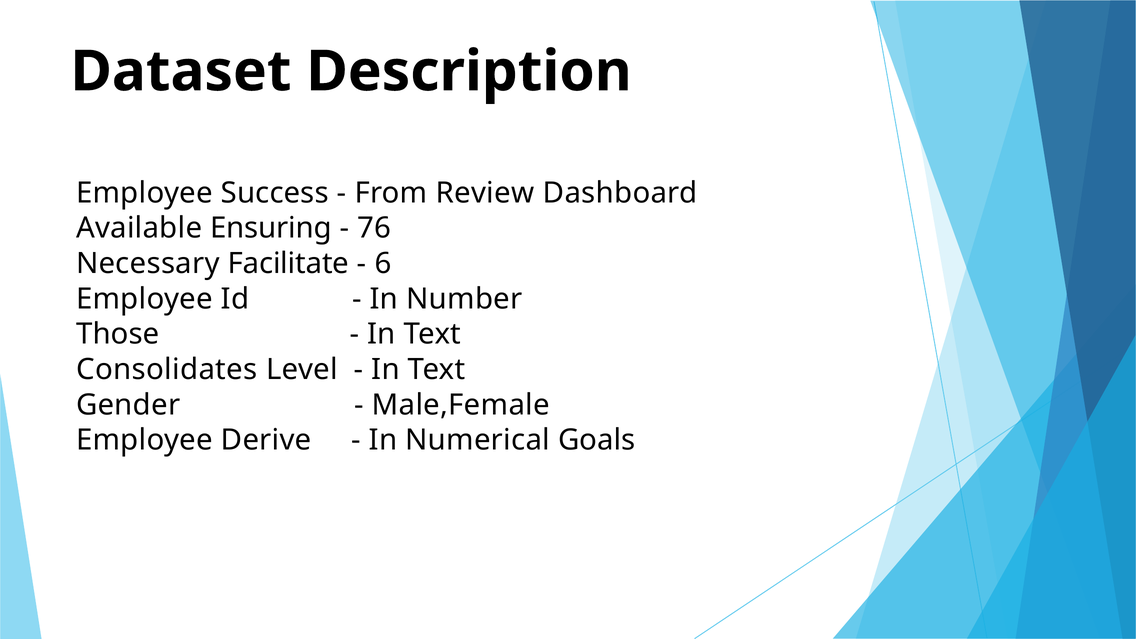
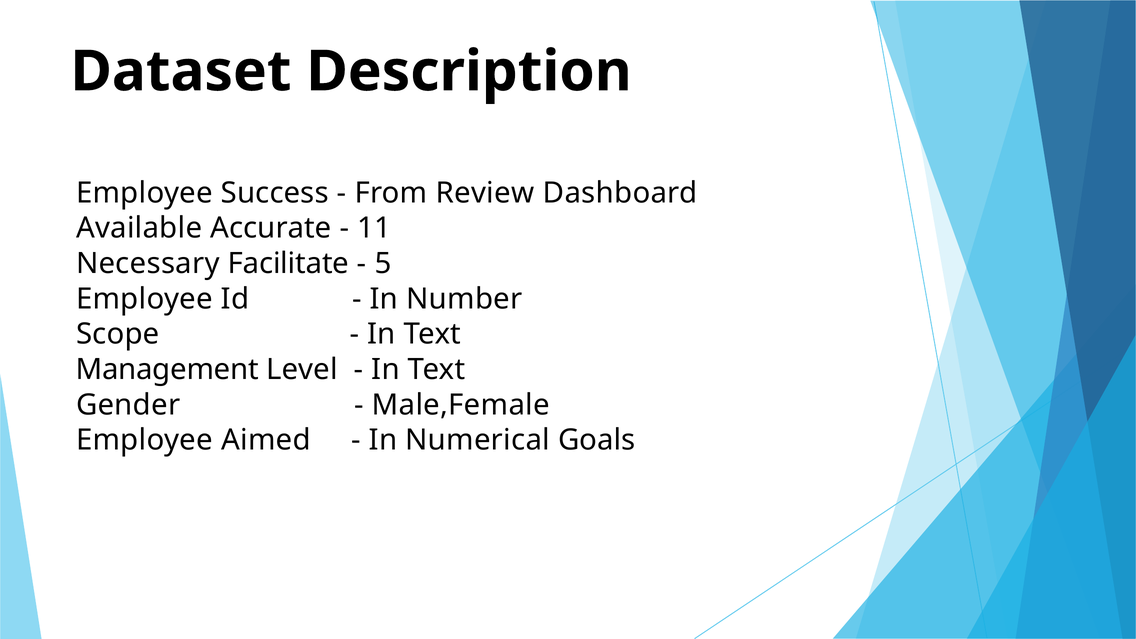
Ensuring: Ensuring -> Accurate
76: 76 -> 11
6: 6 -> 5
Those: Those -> Scope
Consolidates: Consolidates -> Management
Derive: Derive -> Aimed
